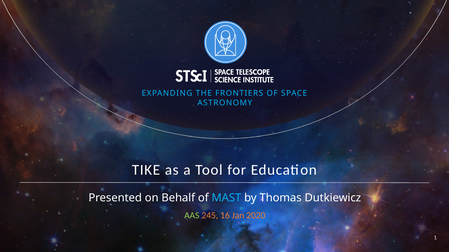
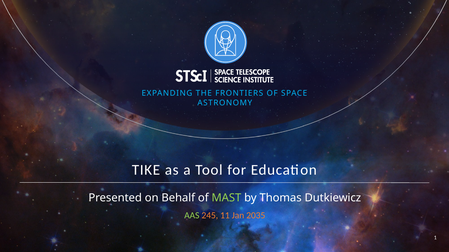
MAST colour: light blue -> light green
16: 16 -> 11
2020: 2020 -> 2035
